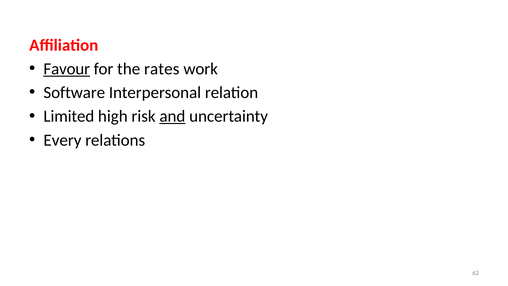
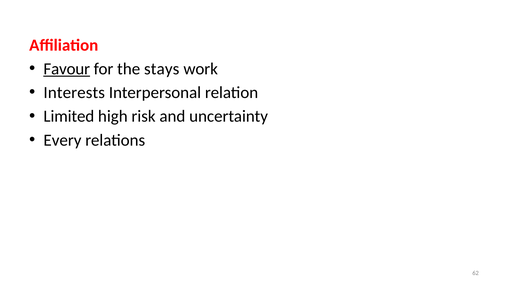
rates: rates -> stays
Software: Software -> Interests
and underline: present -> none
